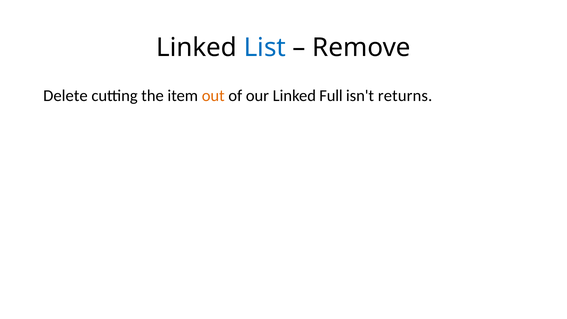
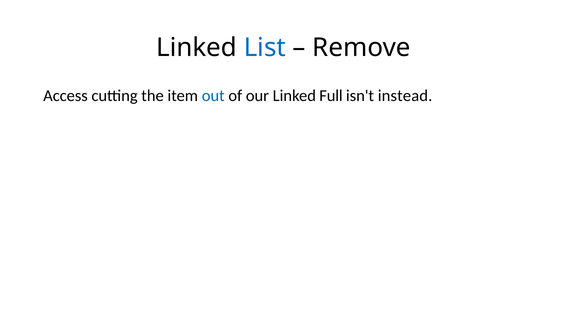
Delete: Delete -> Access
out colour: orange -> blue
returns: returns -> instead
